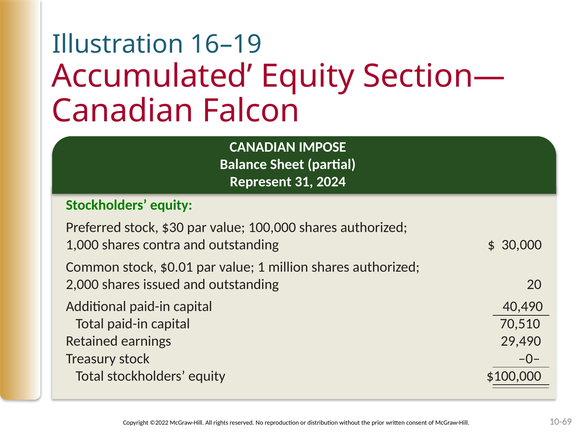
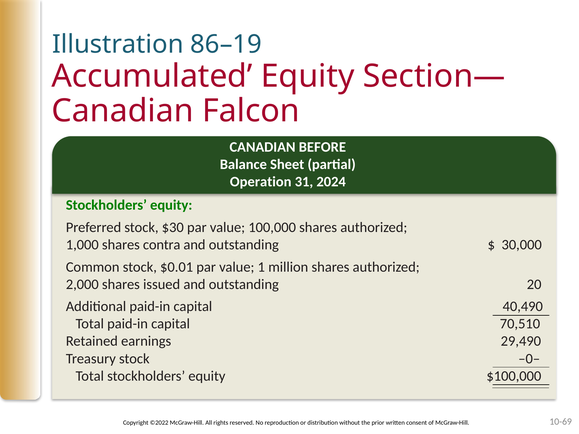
16–19: 16–19 -> 86–19
IMPOSE: IMPOSE -> BEFORE
Represent: Represent -> Operation
